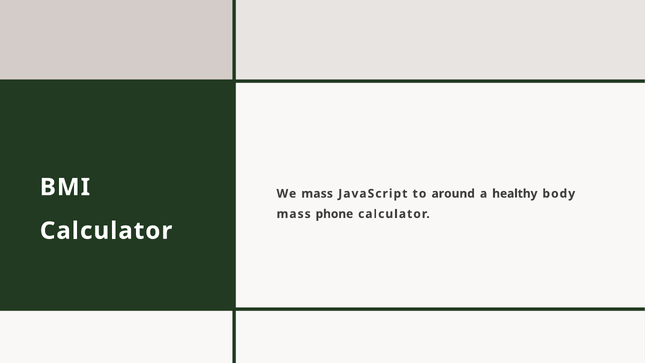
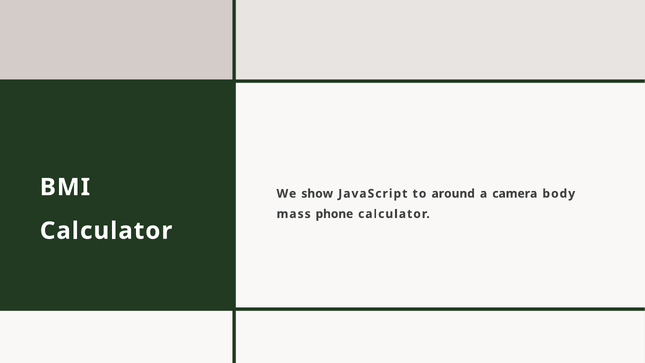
We mass: mass -> show
healthy: healthy -> camera
